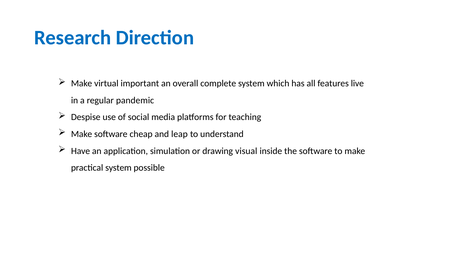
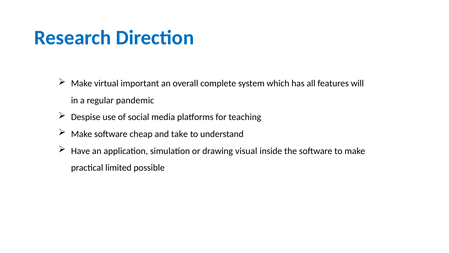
live: live -> will
leap: leap -> take
practical system: system -> limited
